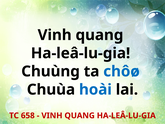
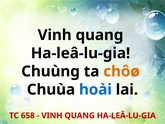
chôø colour: blue -> orange
